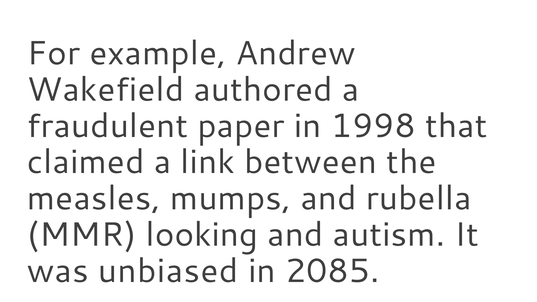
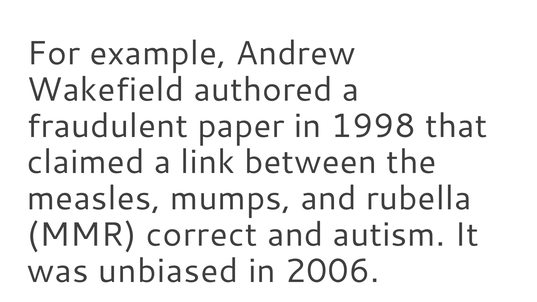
looking: looking -> correct
2085: 2085 -> 2006
